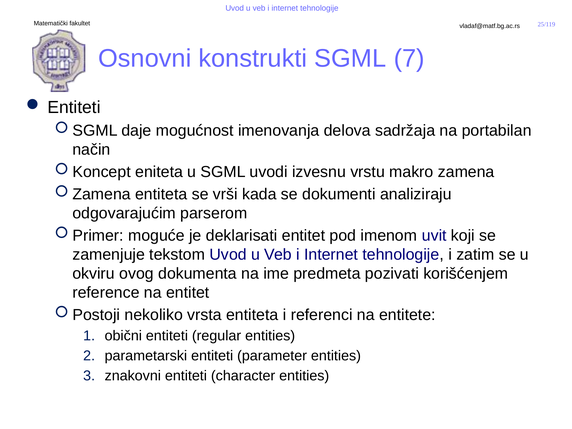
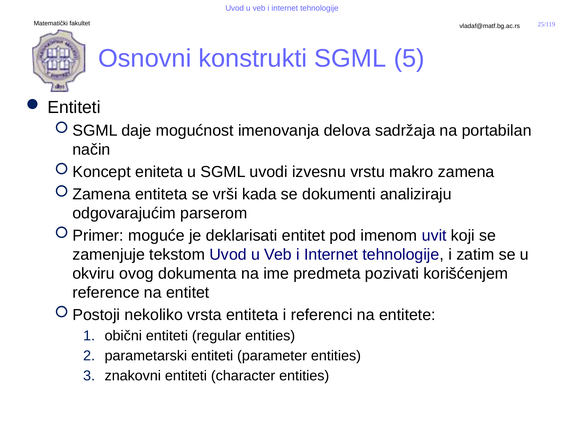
7: 7 -> 5
